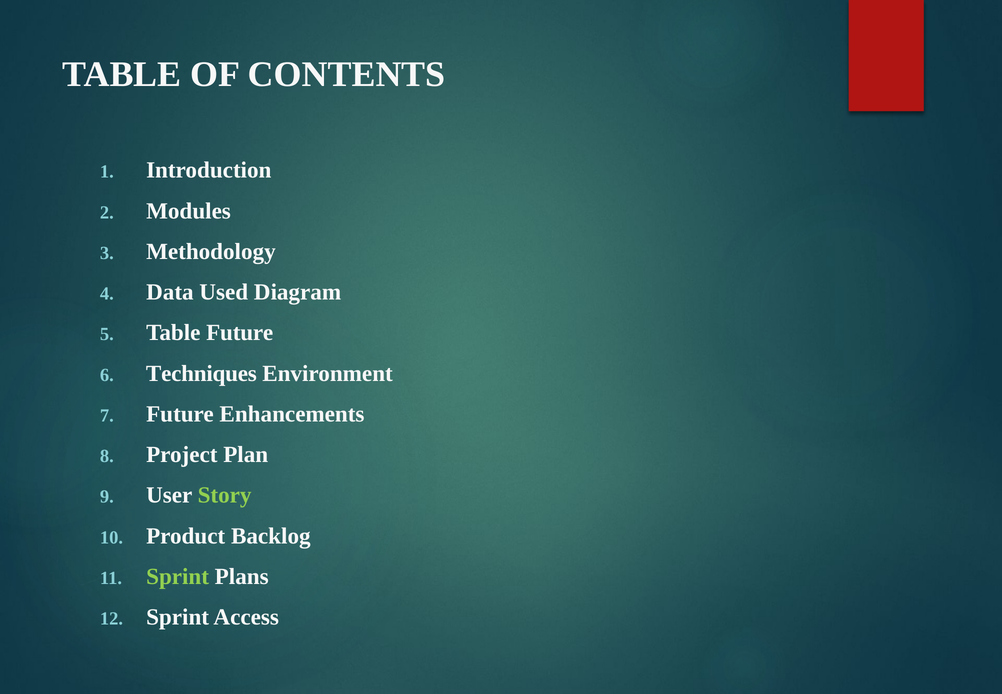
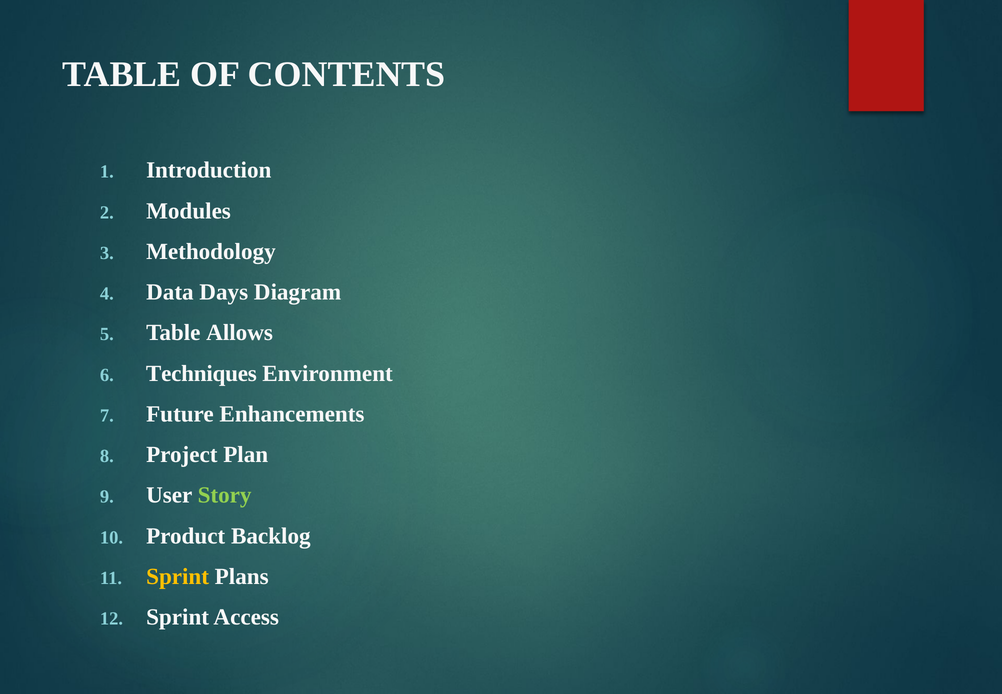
Used: Used -> Days
Table Future: Future -> Allows
Sprint at (178, 576) colour: light green -> yellow
